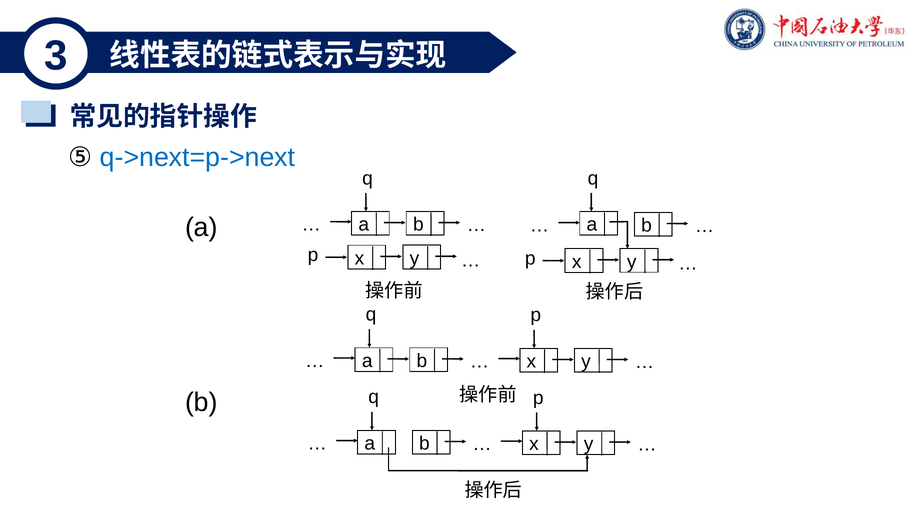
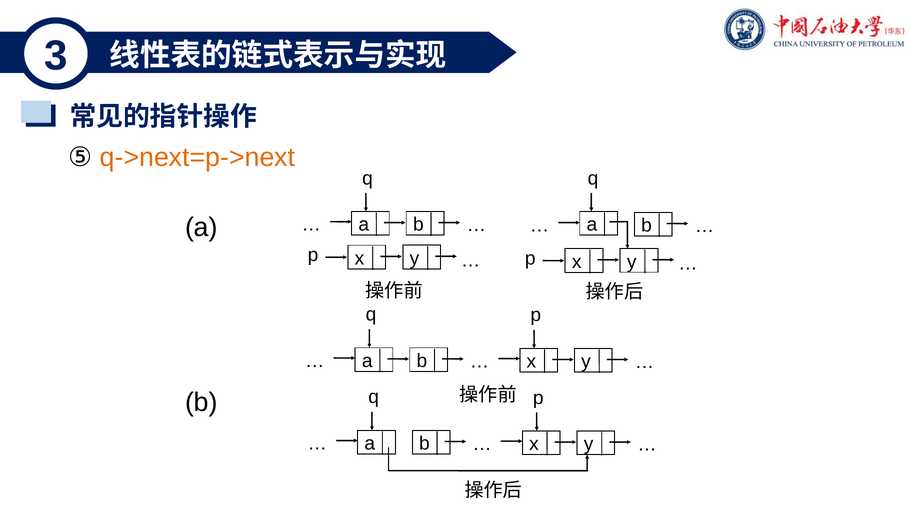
q->next=p->next colour: blue -> orange
